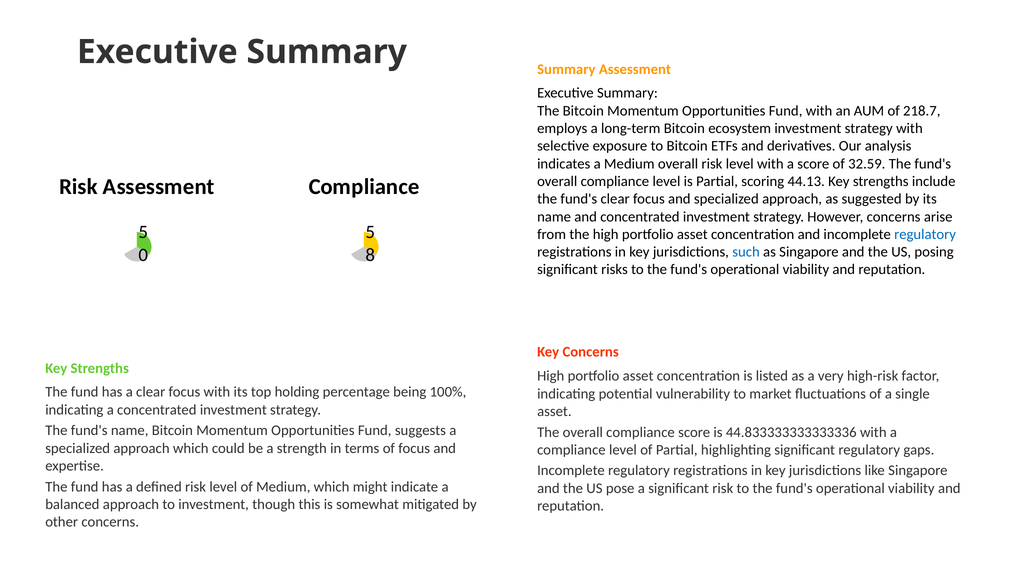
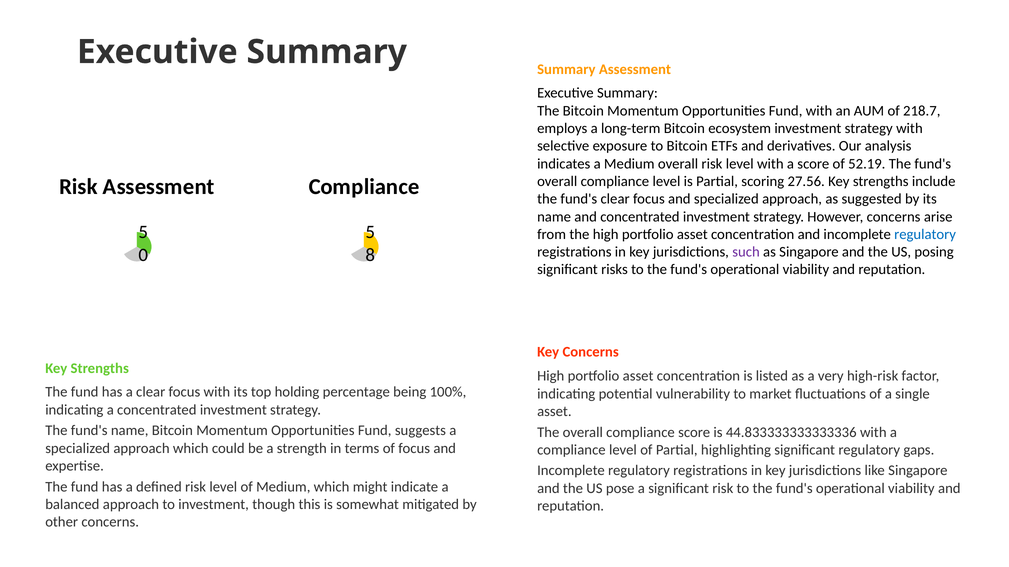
32.59: 32.59 -> 52.19
44.13: 44.13 -> 27.56
such colour: blue -> purple
